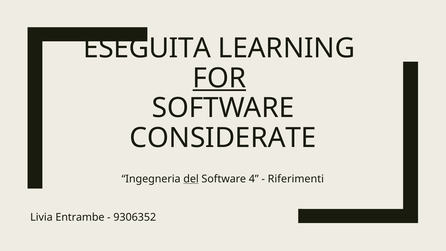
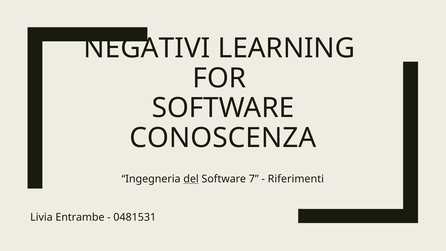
ESEGUITA: ESEGUITA -> NEGATIVI
FOR underline: present -> none
CONSIDERATE: CONSIDERATE -> CONOSCENZA
4: 4 -> 7
9306352: 9306352 -> 0481531
